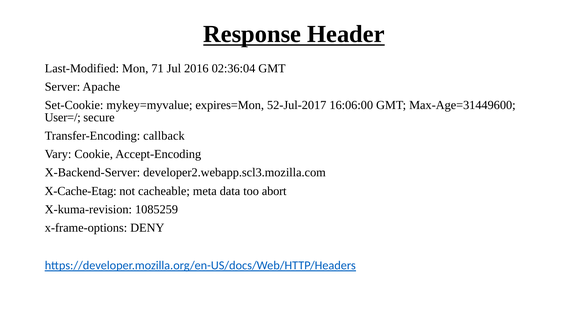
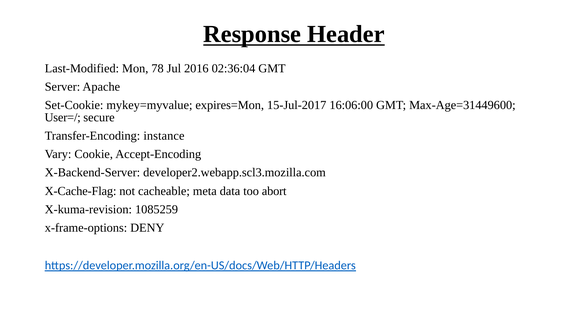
71: 71 -> 78
52-Jul-2017: 52-Jul-2017 -> 15-Jul-2017
callback: callback -> instance
X-Cache-Etag: X-Cache-Etag -> X-Cache-Flag
